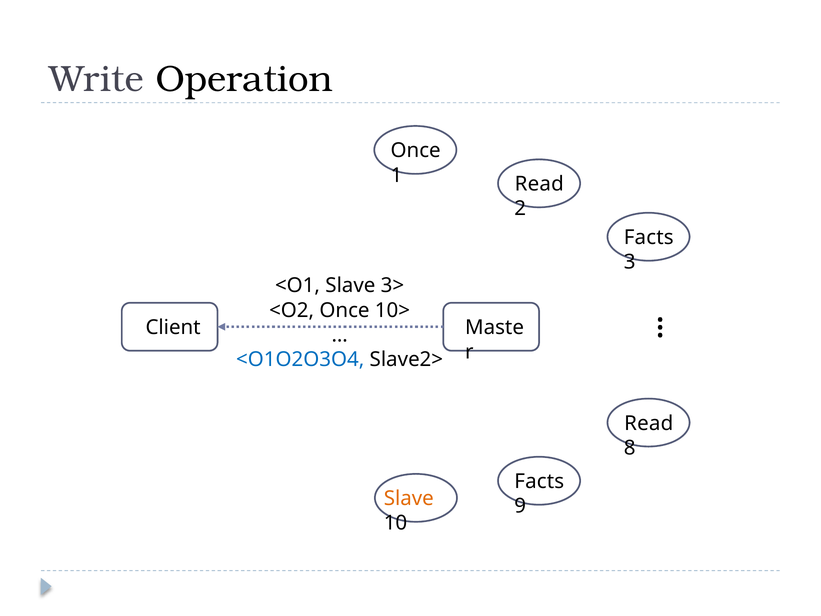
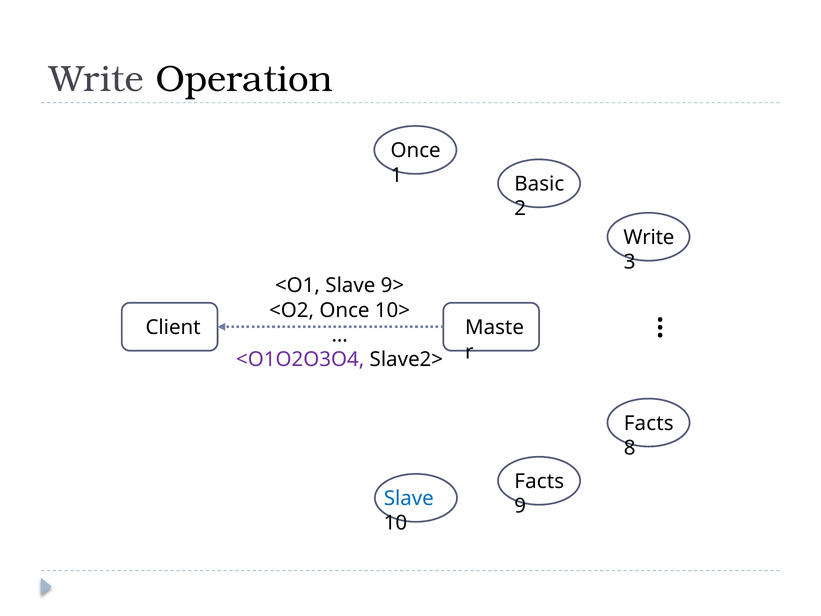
Read at (539, 184): Read -> Basic
Facts at (649, 237): Facts -> Write
3>: 3> -> 9>
<O1O2O3O4 colour: blue -> purple
Read at (649, 423): Read -> Facts
Slave at (409, 498) colour: orange -> blue
